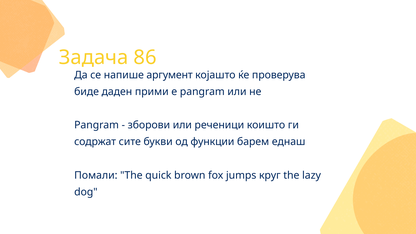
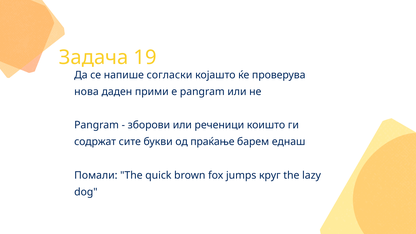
86: 86 -> 19
аргумент: аргумент -> согласки
биде: биде -> нова
функции: функции -> праќање
